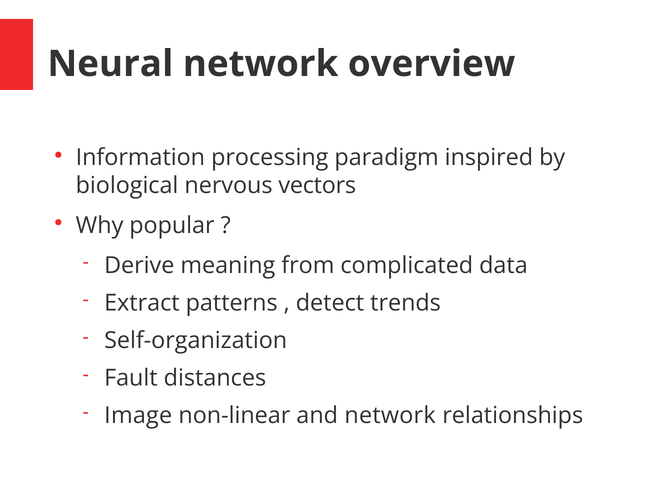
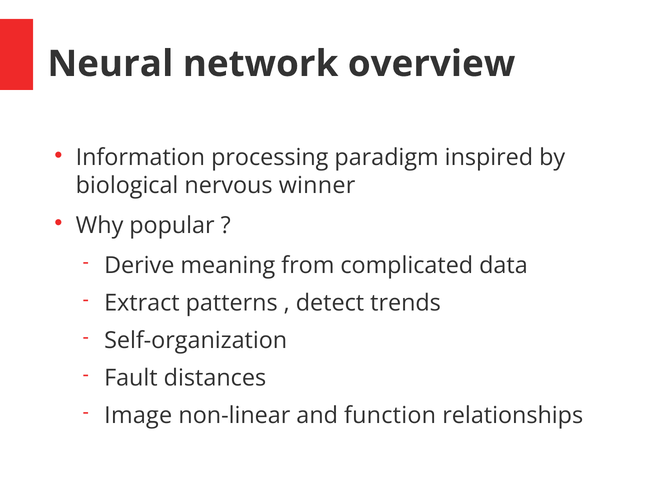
vectors: vectors -> winner
and network: network -> function
